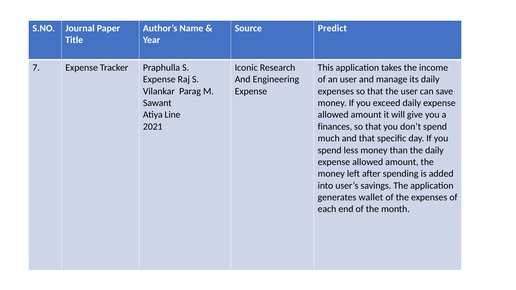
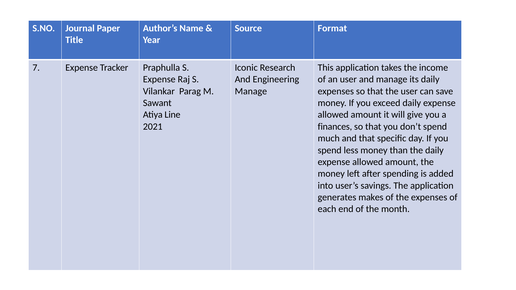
Predict: Predict -> Format
Expense at (251, 91): Expense -> Manage
wallet: wallet -> makes
